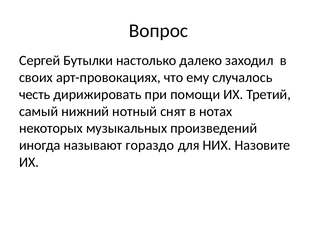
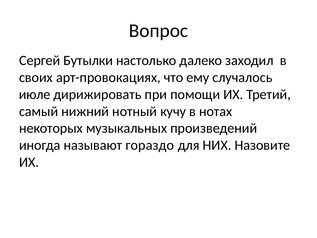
честь: честь -> июле
снят: снят -> кучу
